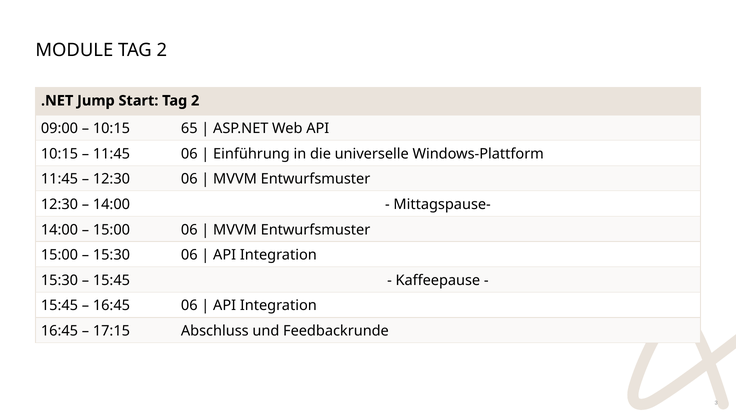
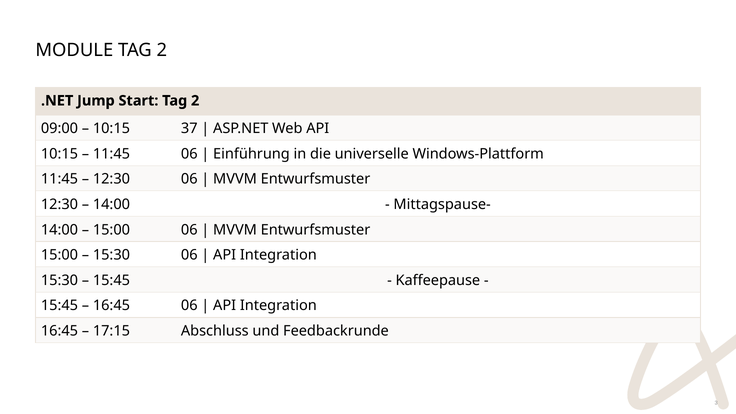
65: 65 -> 37
